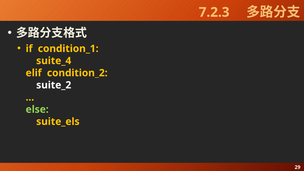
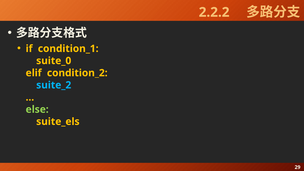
7.2.3: 7.2.3 -> 2.2.2
suite_4: suite_4 -> suite_0
suite_2 colour: white -> light blue
